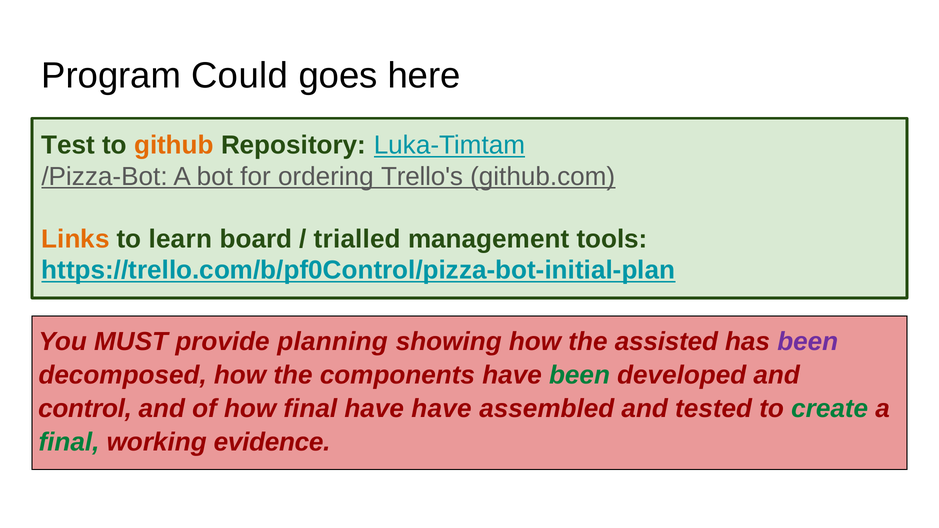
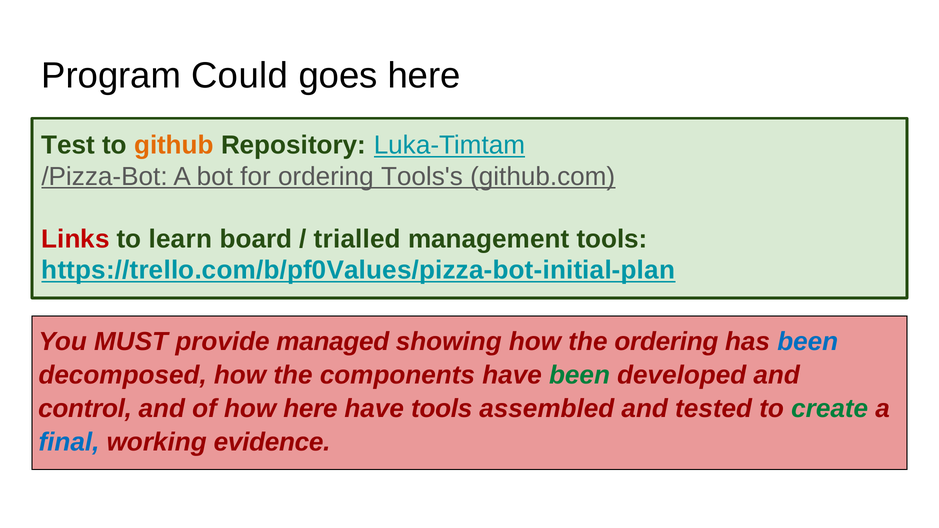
Trello's: Trello's -> Tools's
Links colour: orange -> red
https://trello.com/b/pf0Control/pizza-bot-initial-plan: https://trello.com/b/pf0Control/pizza-bot-initial-plan -> https://trello.com/b/pf0Values/pizza-bot-initial-plan
planning: planning -> managed
the assisted: assisted -> ordering
been at (808, 342) colour: purple -> blue
how final: final -> here
have have: have -> tools
final at (69, 442) colour: green -> blue
